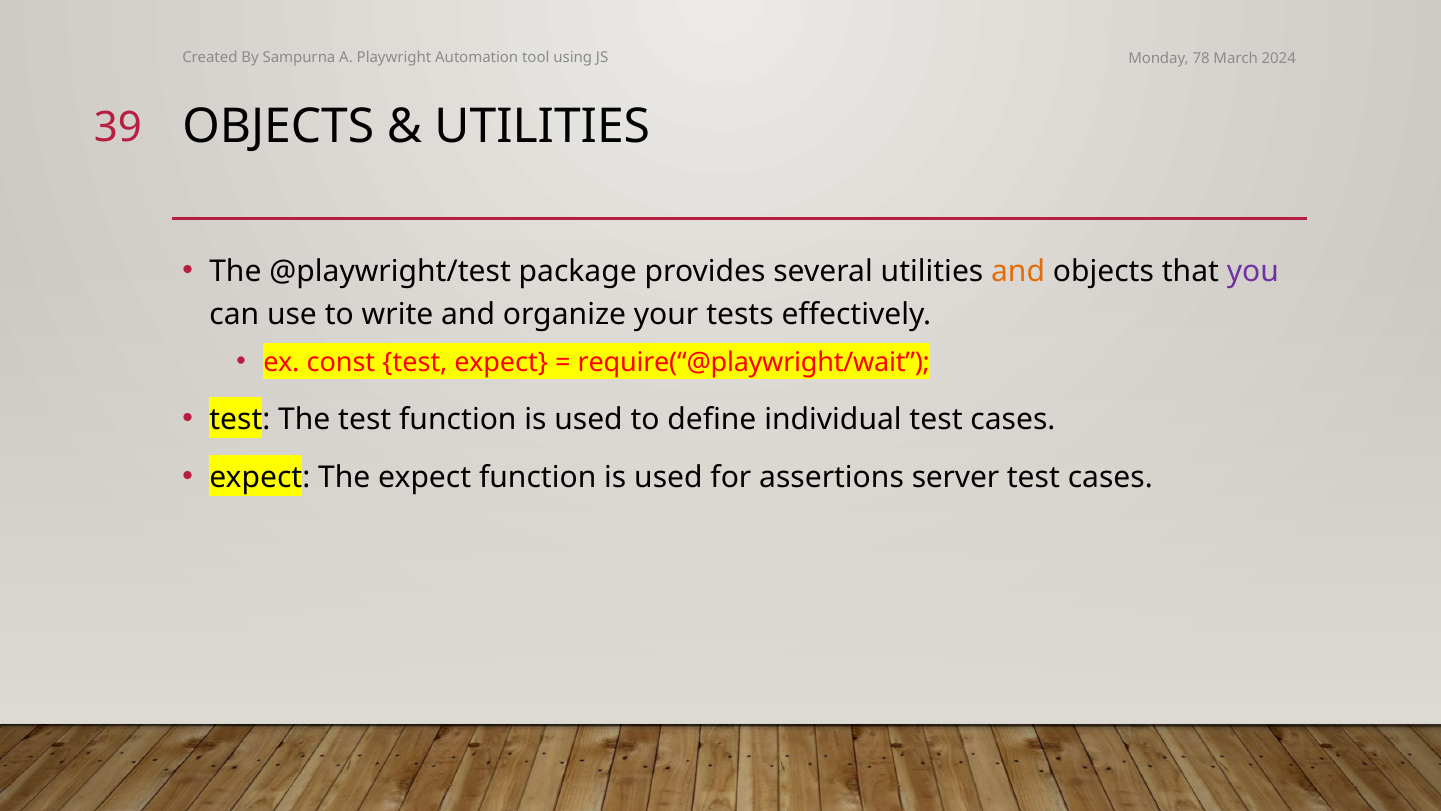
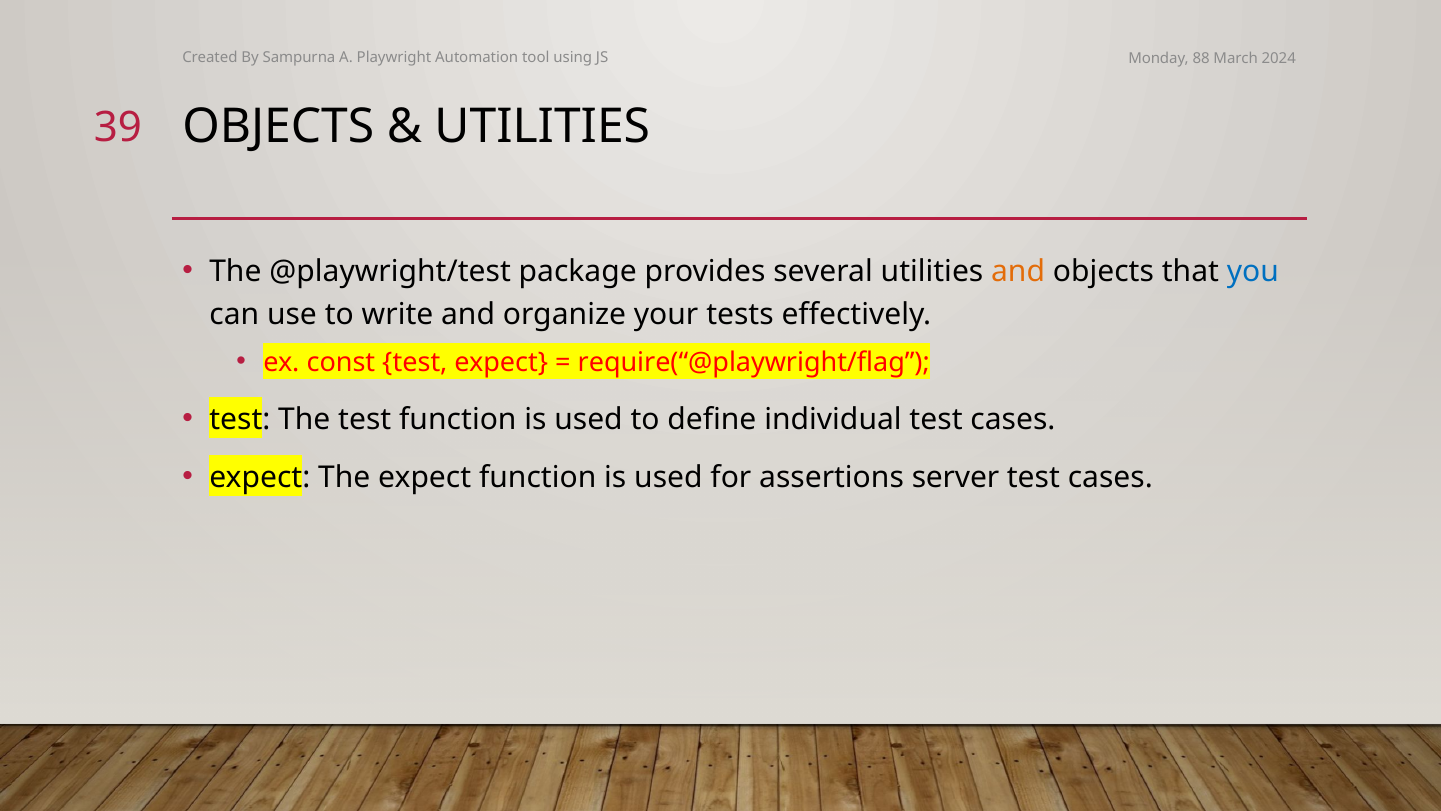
78: 78 -> 88
you colour: purple -> blue
require(“@playwright/wait: require(“@playwright/wait -> require(“@playwright/flag
